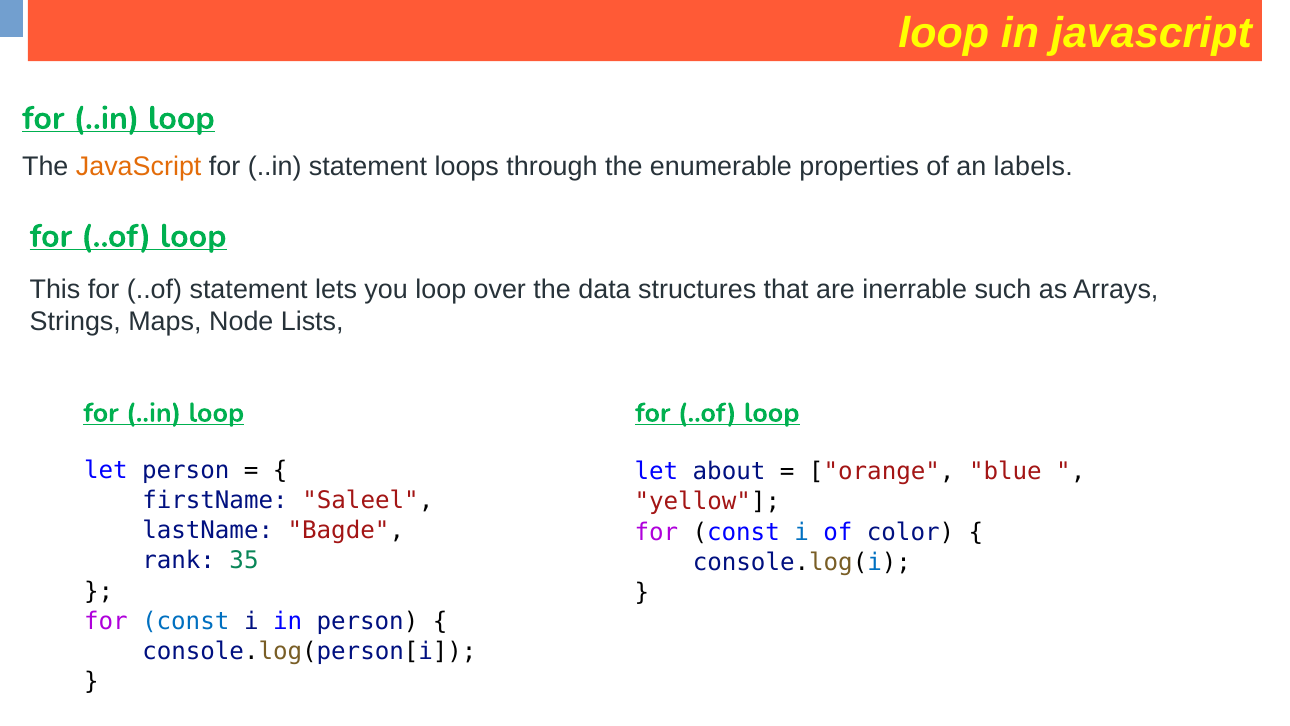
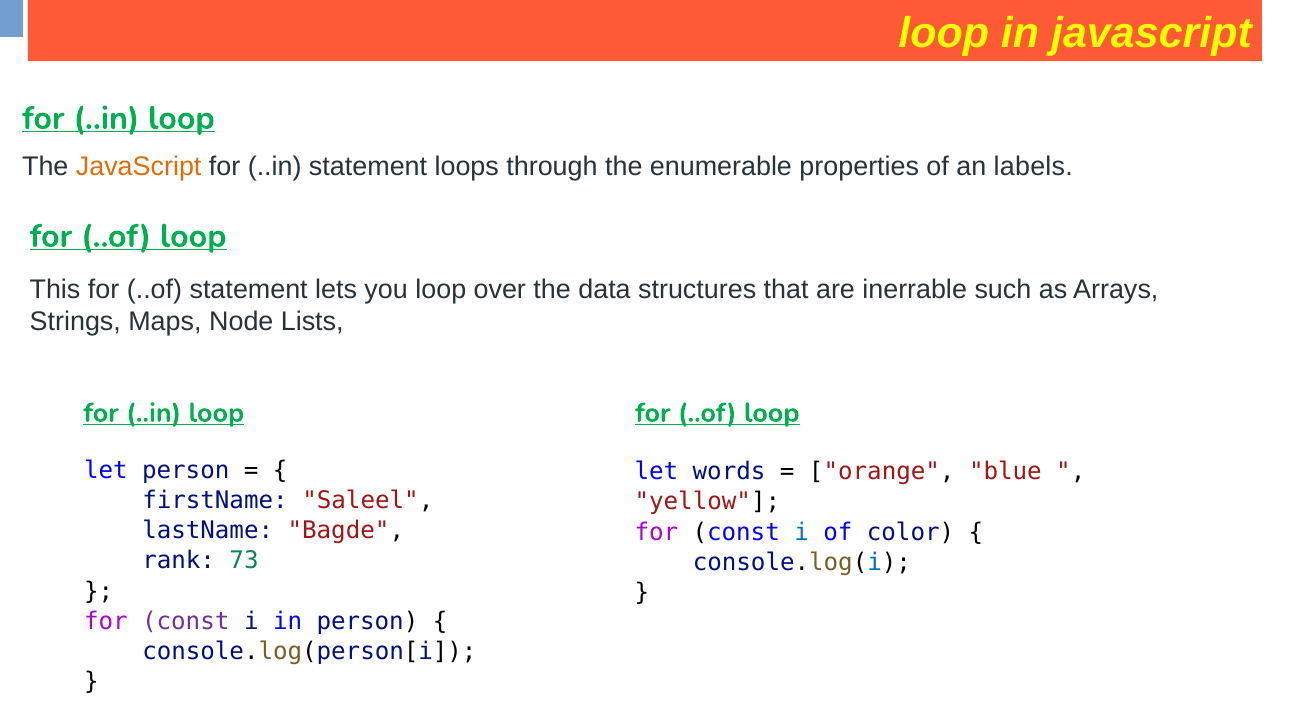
about: about -> words
35: 35 -> 73
const at (186, 621) colour: blue -> purple
